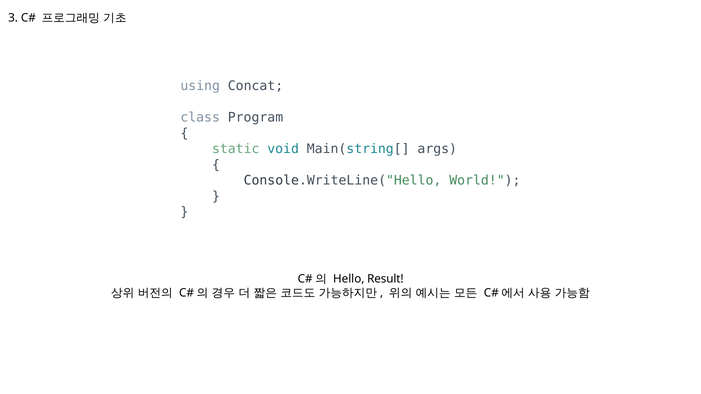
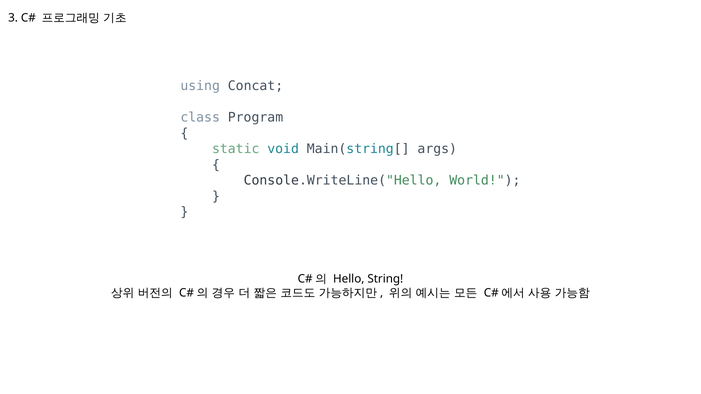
Result: Result -> String
